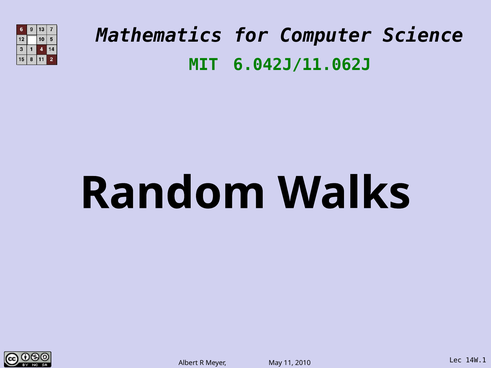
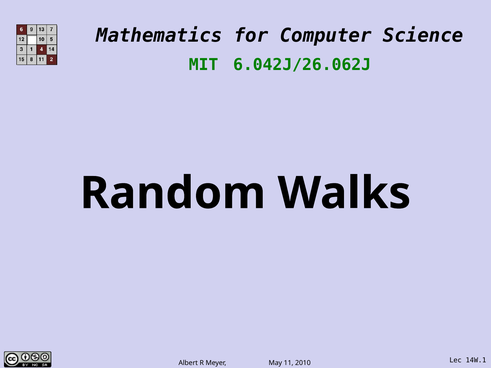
6.042J/11.062J: 6.042J/11.062J -> 6.042J/26.062J
